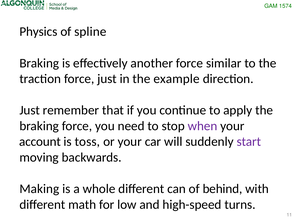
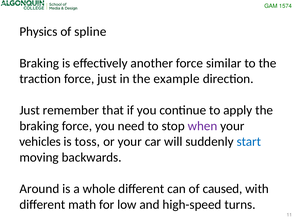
account: account -> vehicles
start colour: purple -> blue
Making: Making -> Around
behind: behind -> caused
